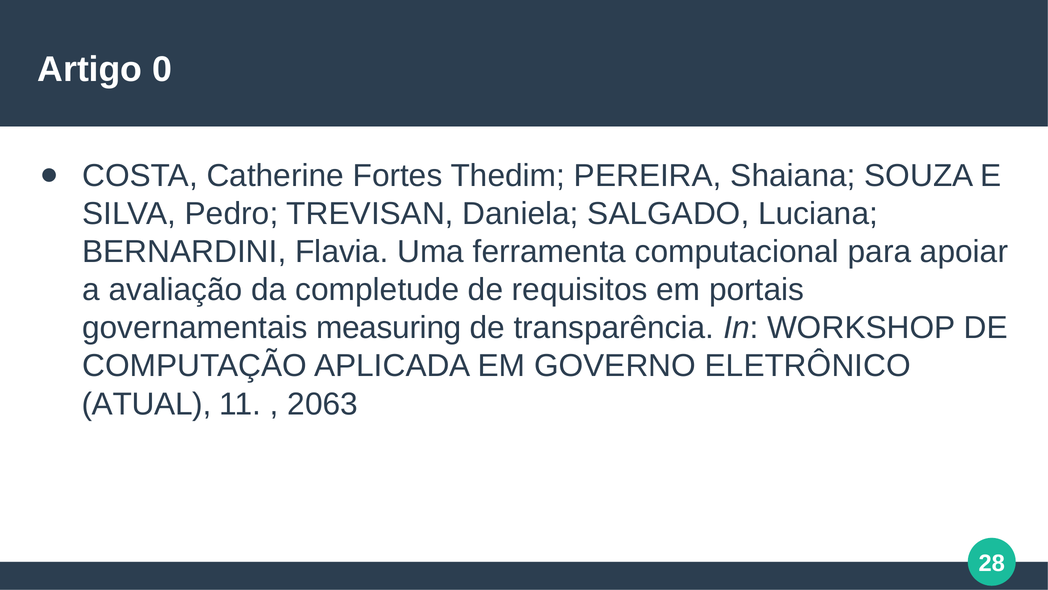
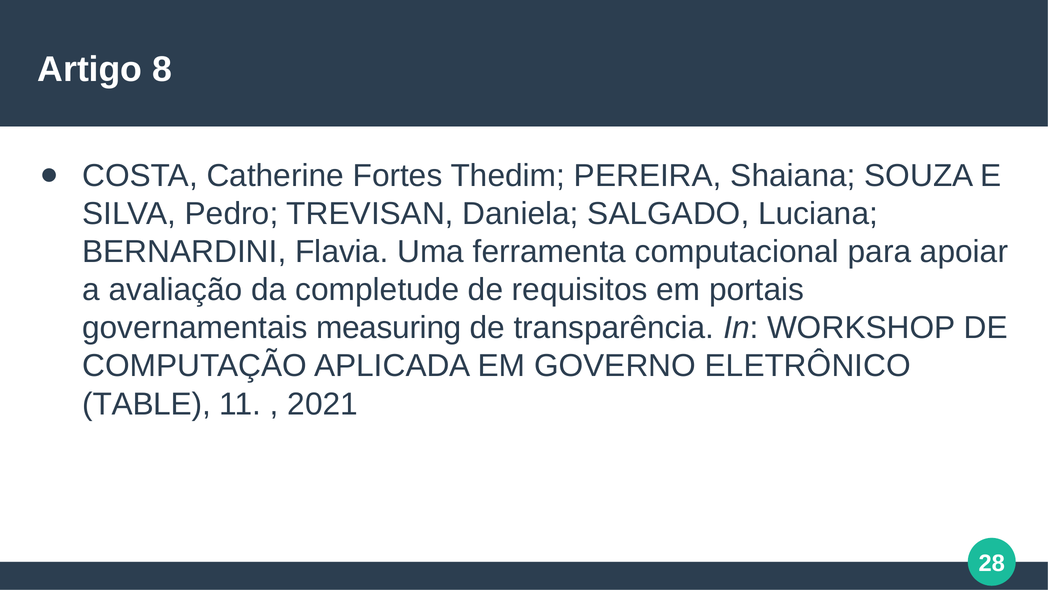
0: 0 -> 8
ATUAL: ATUAL -> TABLE
2063: 2063 -> 2021
